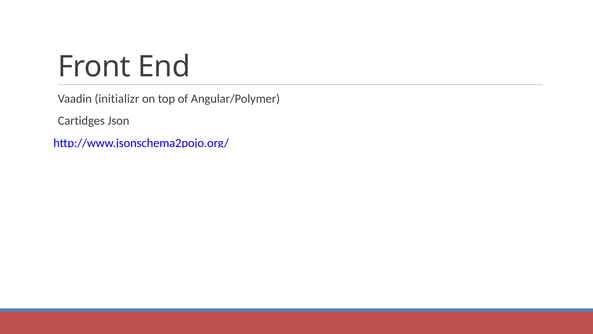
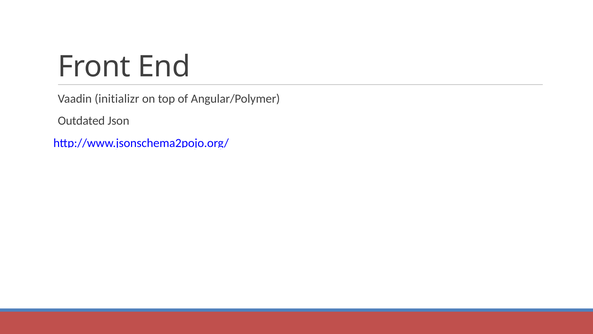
Cartidges: Cartidges -> Outdated
